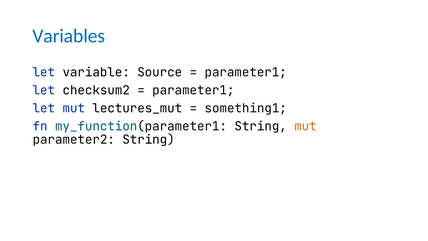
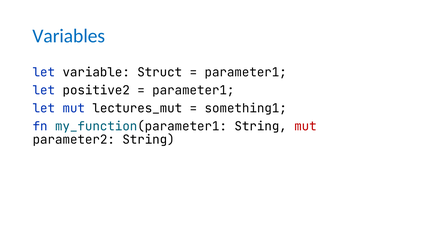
Source: Source -> Struct
checksum2: checksum2 -> positive2
mut at (305, 126) colour: orange -> red
